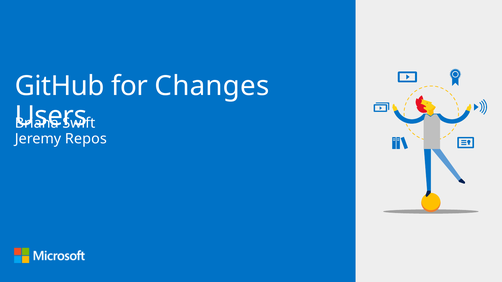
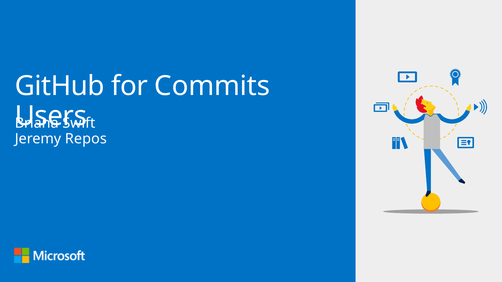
Changes: Changes -> Commits
